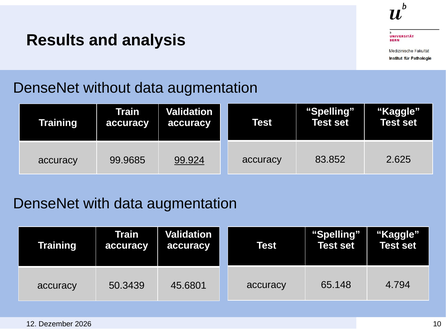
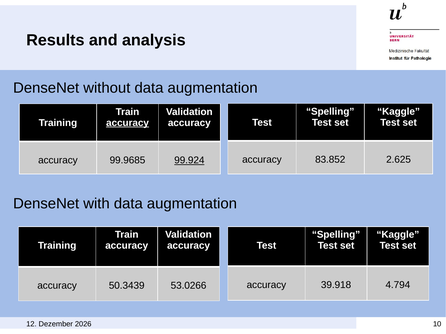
accuracy at (128, 123) underline: none -> present
65.148: 65.148 -> 39.918
45.6801: 45.6801 -> 53.0266
